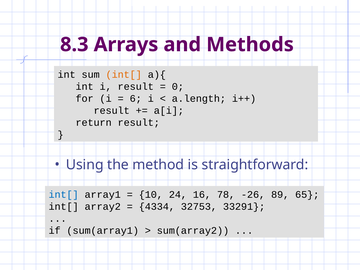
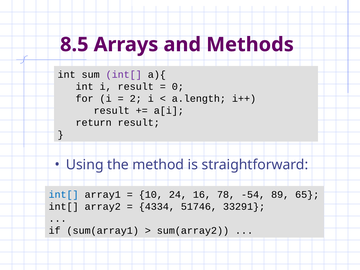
8.3: 8.3 -> 8.5
int[ at (124, 74) colour: orange -> purple
6: 6 -> 2
-26: -26 -> -54
32753: 32753 -> 51746
